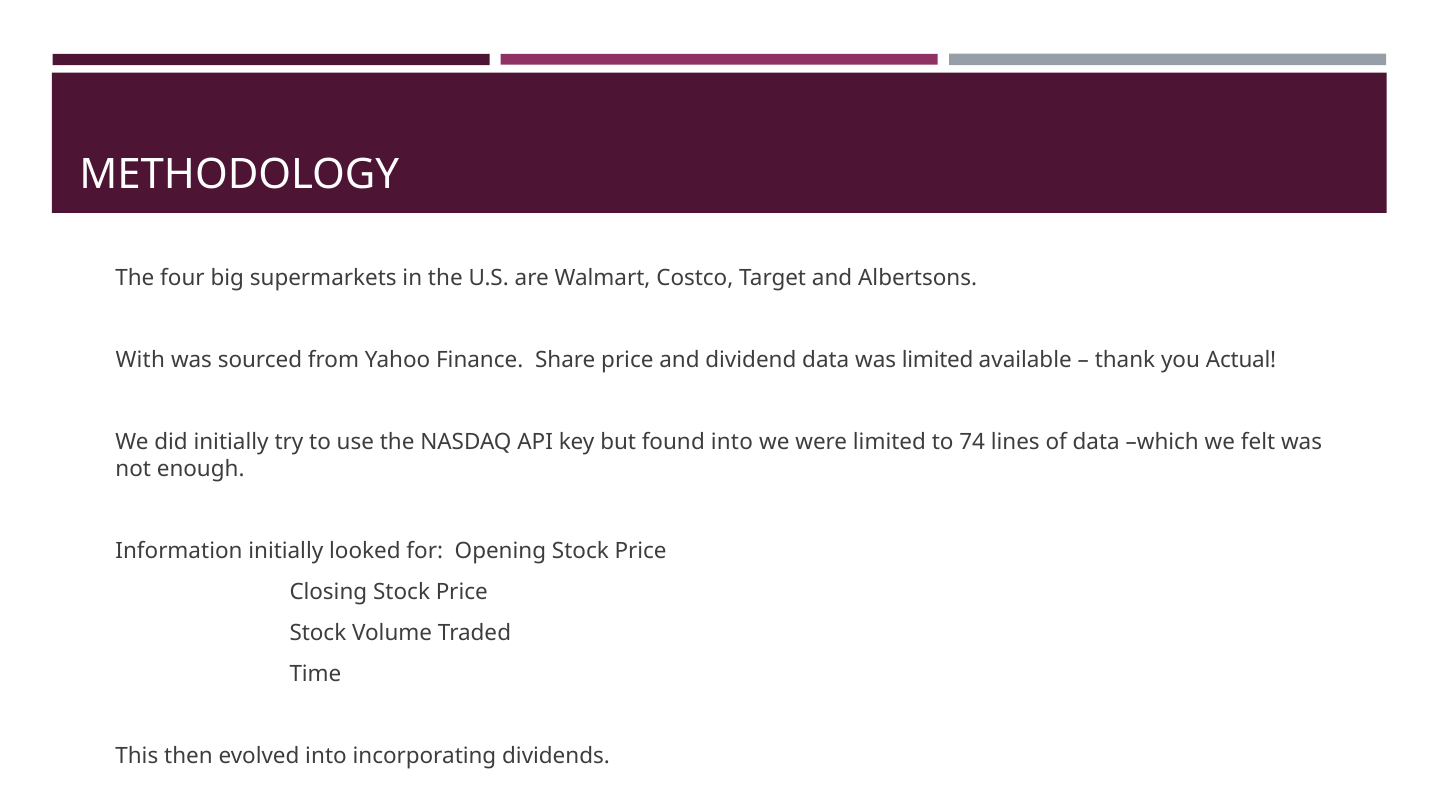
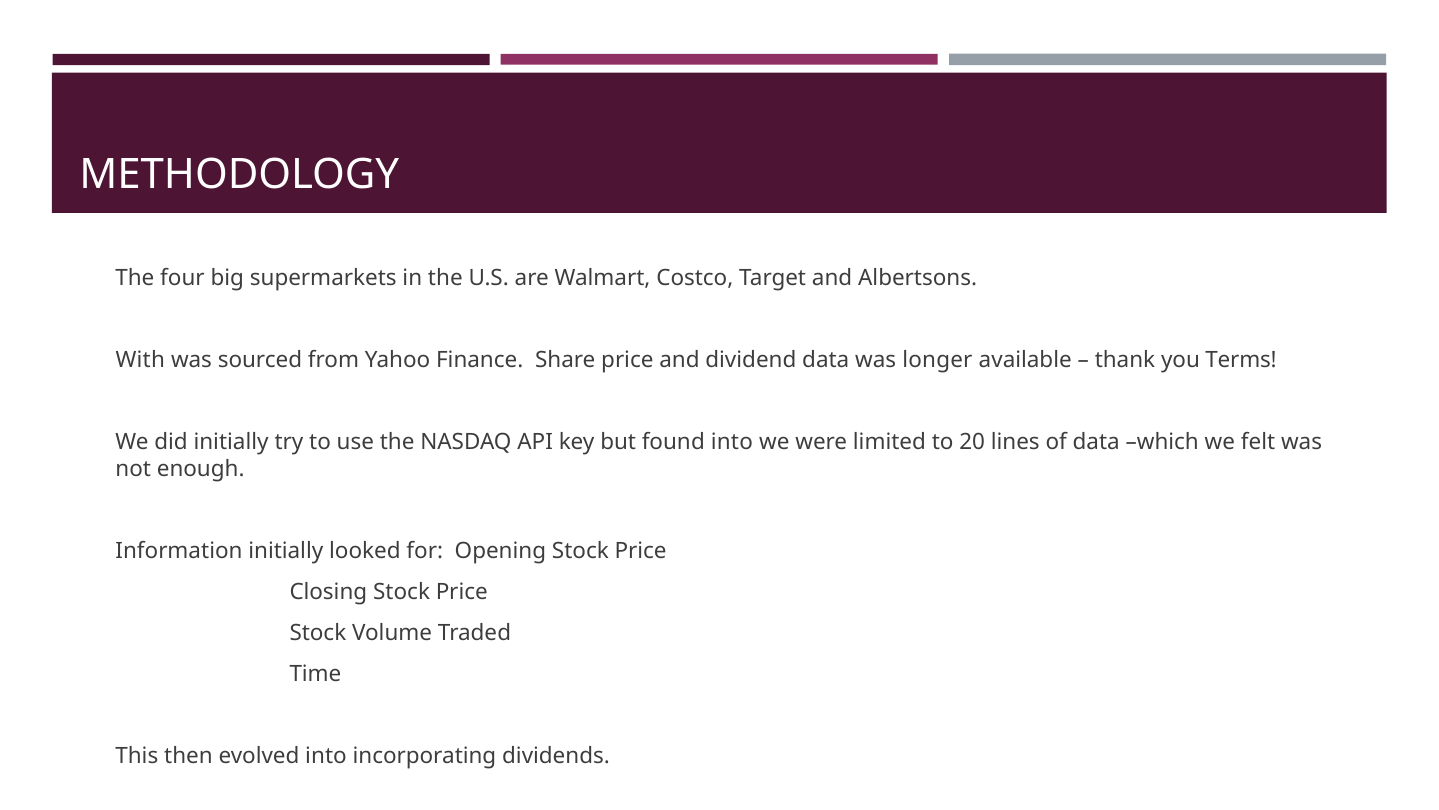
was limited: limited -> longer
Actual: Actual -> Terms
74: 74 -> 20
